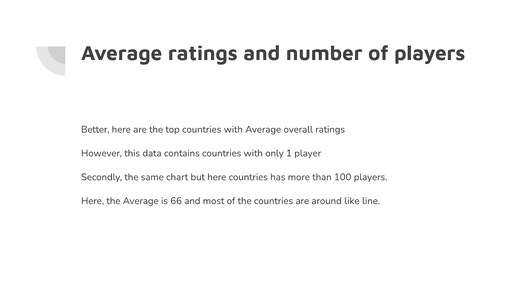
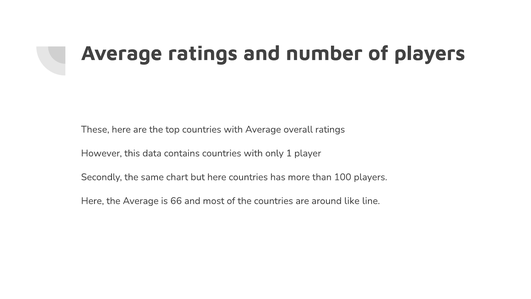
Better: Better -> These
